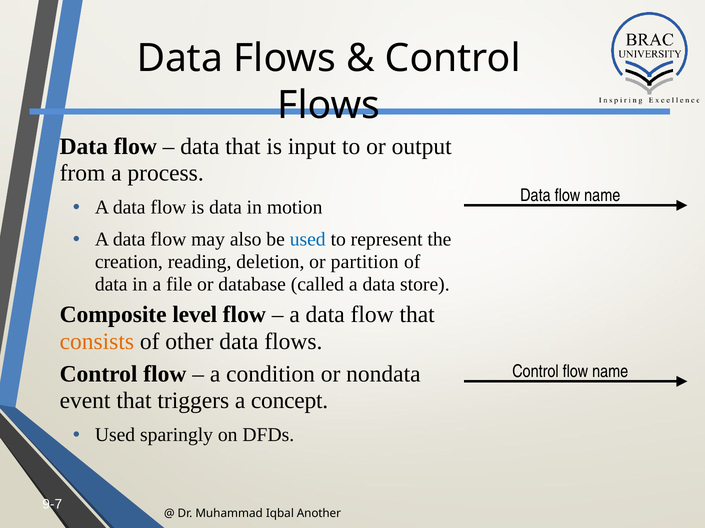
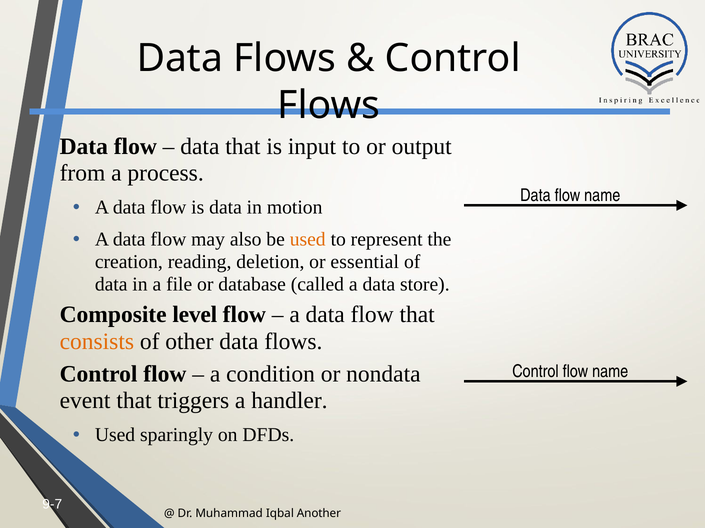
used at (308, 240) colour: blue -> orange
partition: partition -> essential
concept: concept -> handler
